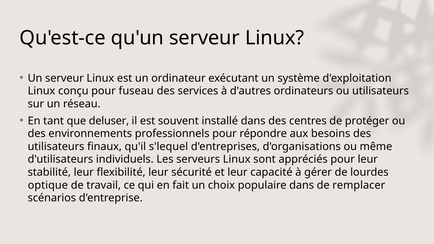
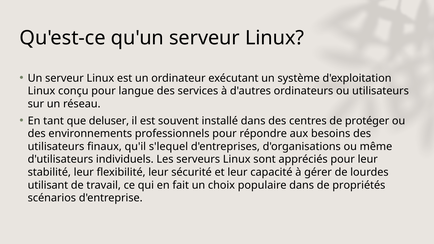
fuseau: fuseau -> langue
optique: optique -> utilisant
remplacer: remplacer -> propriétés
